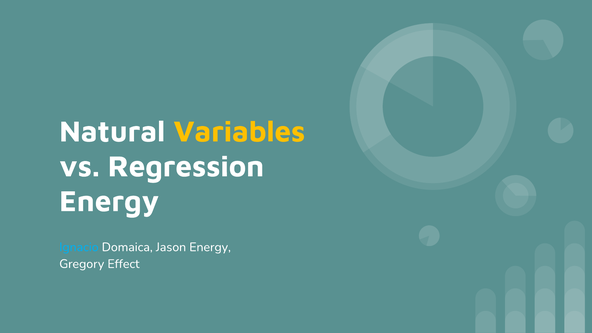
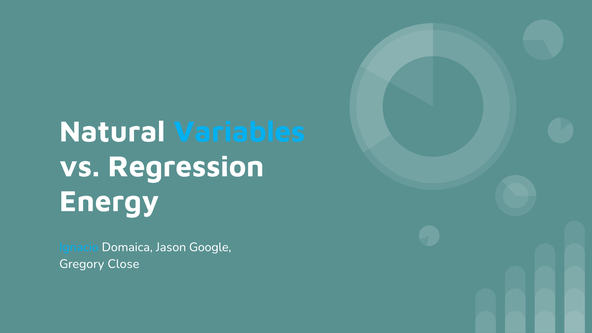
Variables colour: yellow -> light blue
Jason Energy: Energy -> Google
Effect: Effect -> Close
